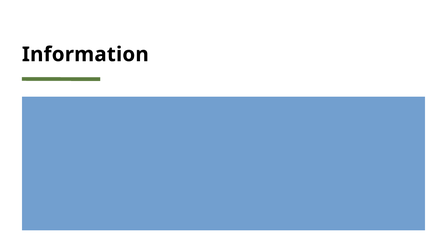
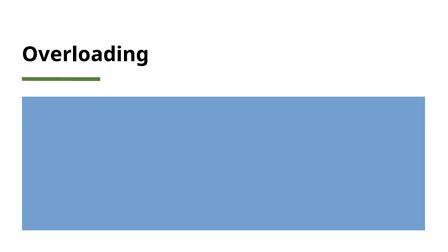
Information: Information -> Overloading
